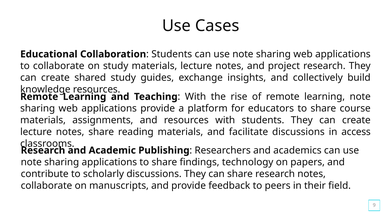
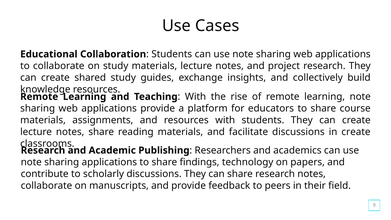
in access: access -> create
